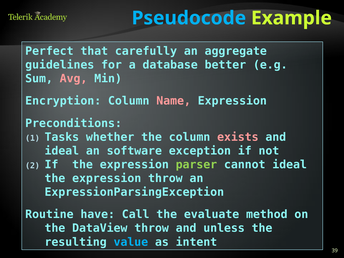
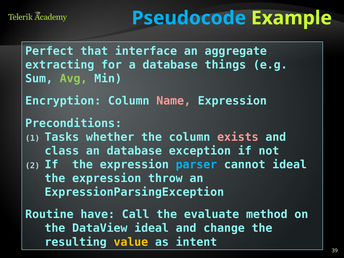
carefully: carefully -> interface
guidelines: guidelines -> extracting
better: better -> things
Avg colour: pink -> light green
ideal at (62, 151): ideal -> class
an software: software -> database
parser colour: light green -> light blue
DataView throw: throw -> ideal
unless: unless -> change
value colour: light blue -> yellow
